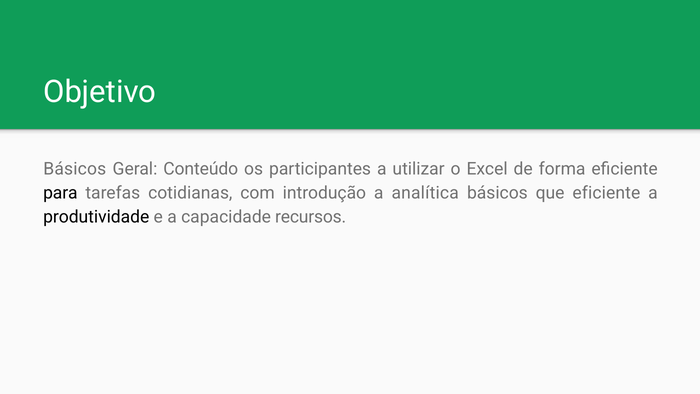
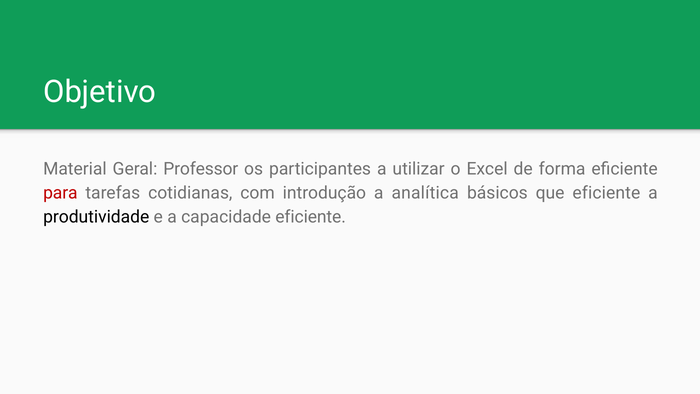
Básicos at (75, 169): Básicos -> Material
Conteúdo: Conteúdo -> Professor
para colour: black -> red
capacidade recursos: recursos -> eficiente
